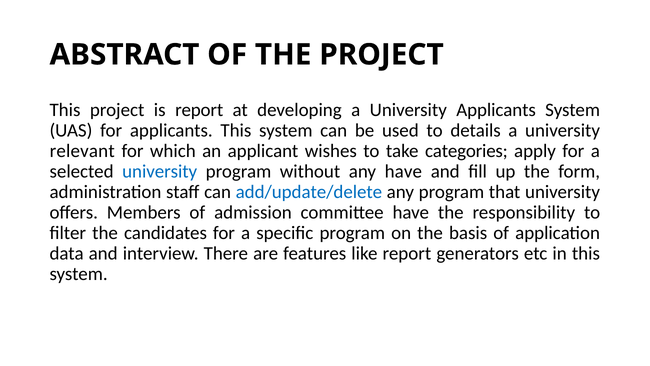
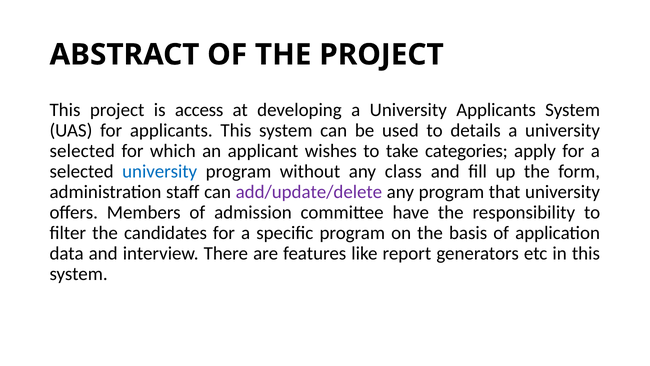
is report: report -> access
relevant at (82, 151): relevant -> selected
any have: have -> class
add/update/delete colour: blue -> purple
